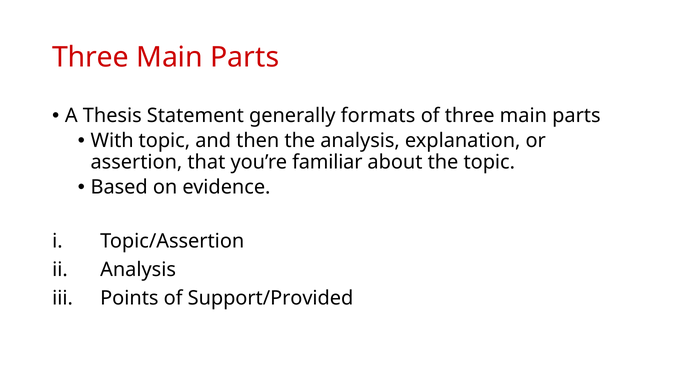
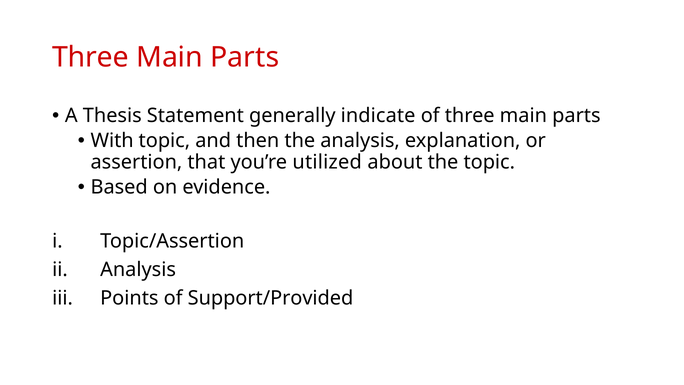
formats: formats -> indicate
familiar: familiar -> utilized
